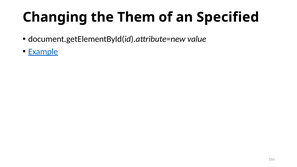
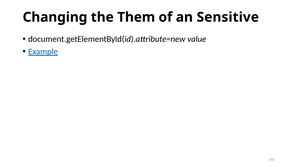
Specified: Specified -> Sensitive
